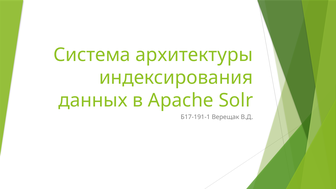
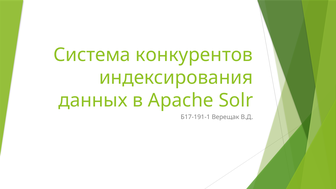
архитектуры: архитектуры -> конкурентов
